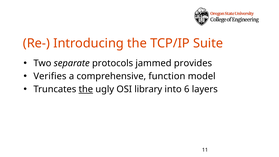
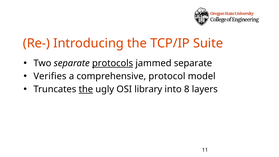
protocols underline: none -> present
jammed provides: provides -> separate
function: function -> protocol
6: 6 -> 8
